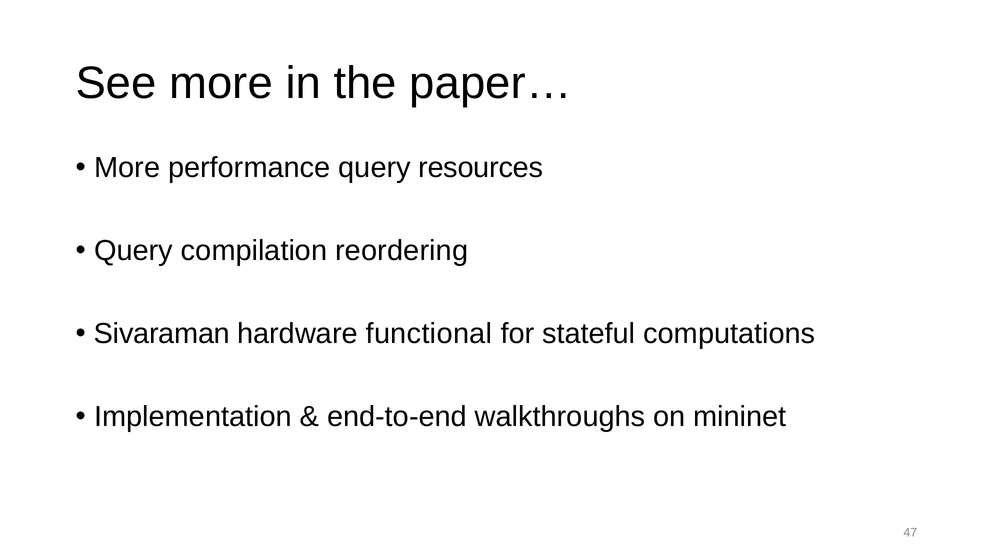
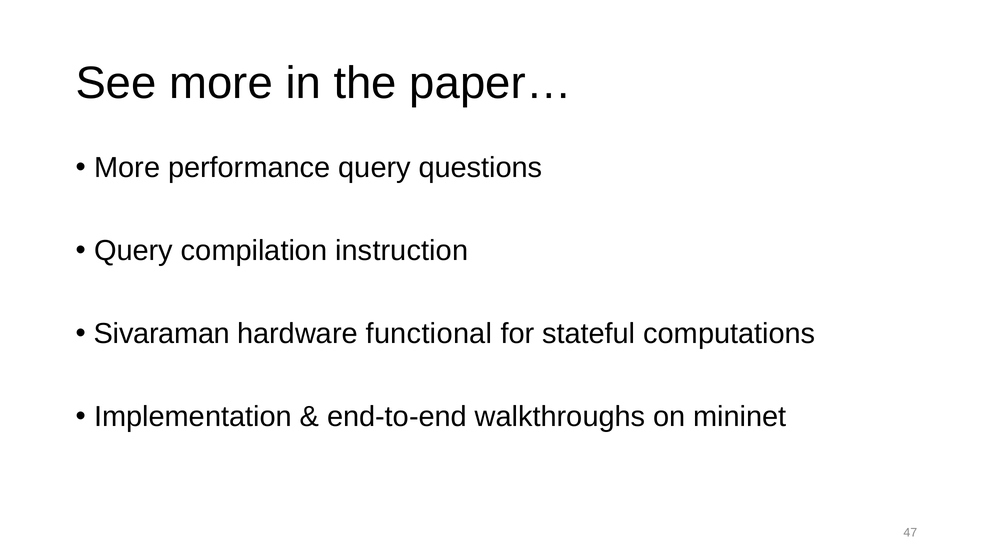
resources: resources -> questions
reordering: reordering -> instruction
